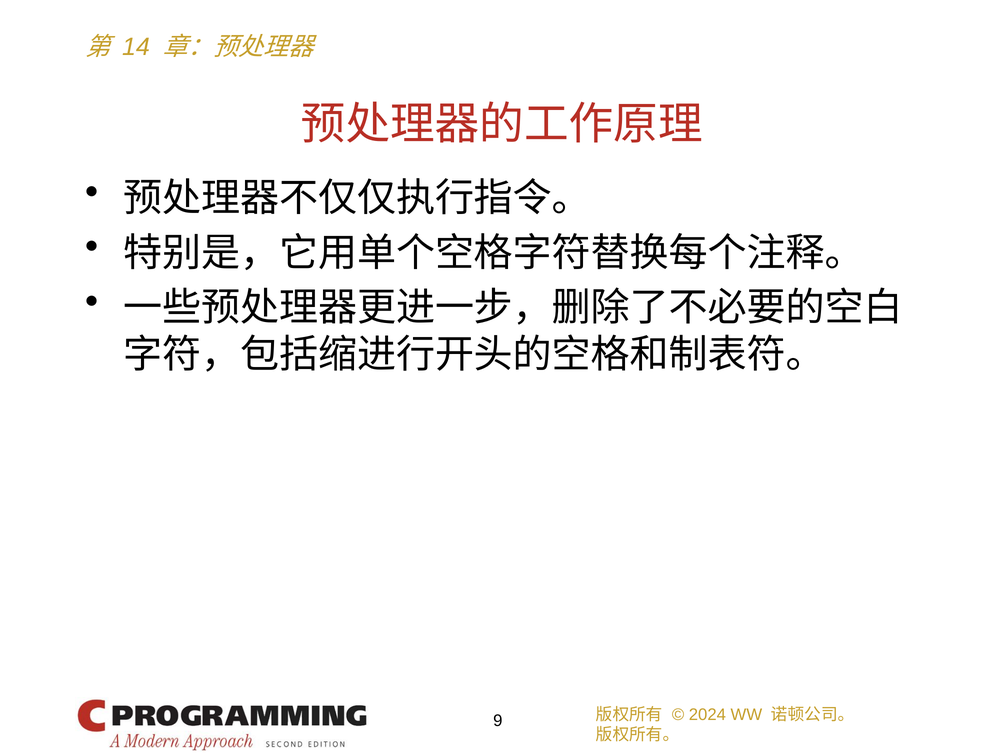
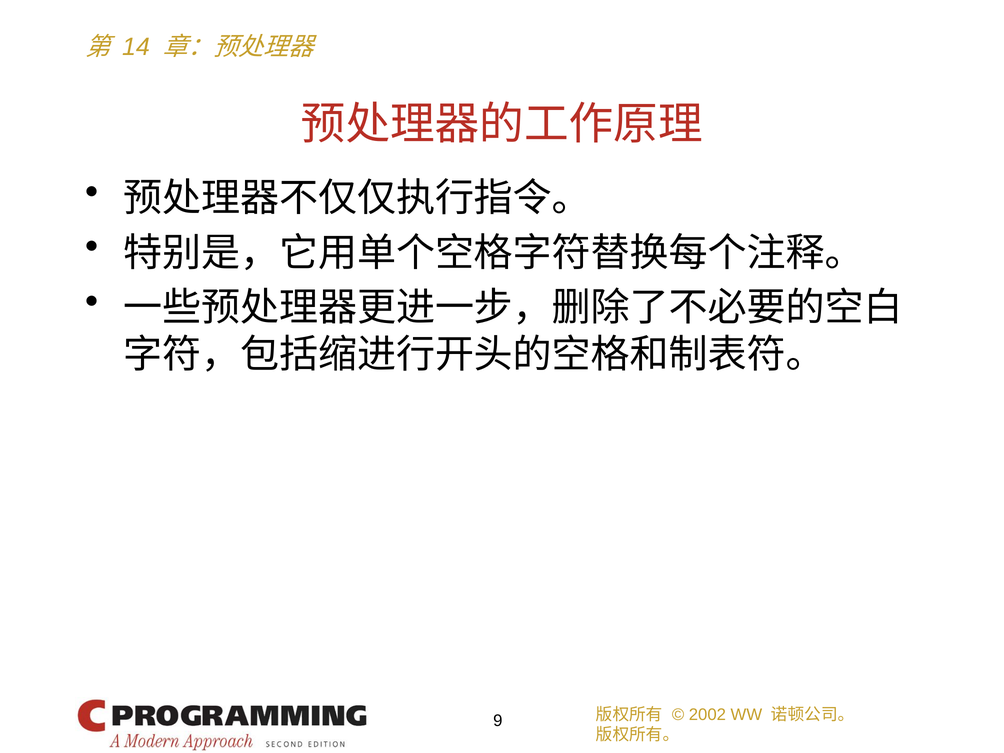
2024: 2024 -> 2002
